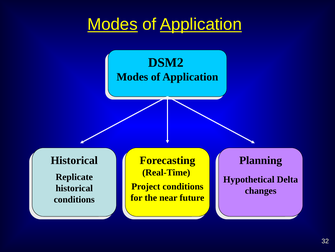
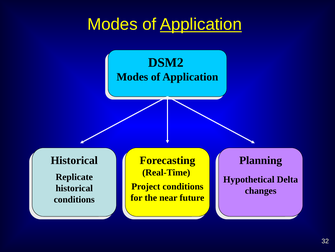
Modes at (113, 24) underline: present -> none
